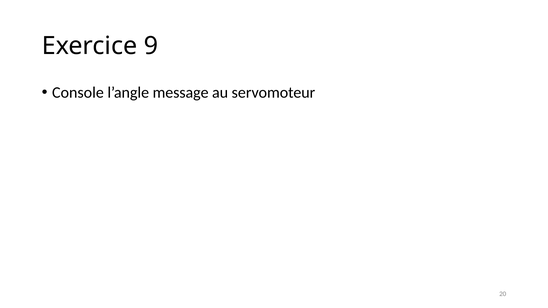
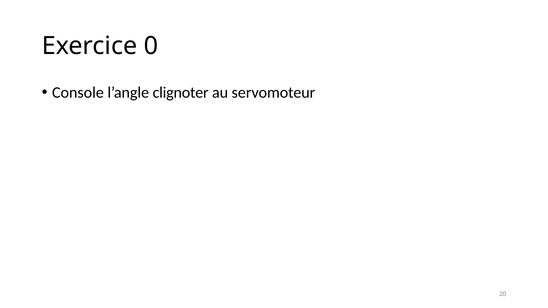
9: 9 -> 0
message: message -> clignoter
